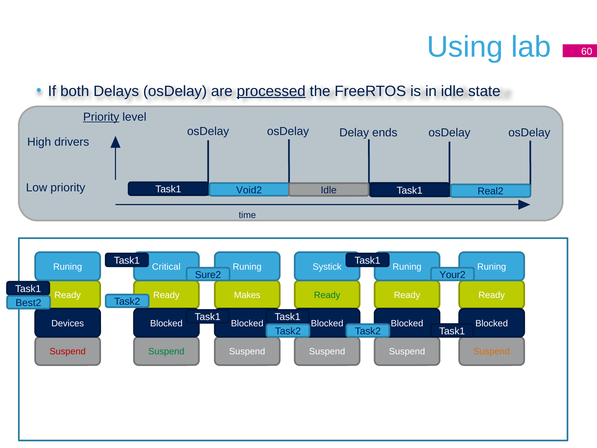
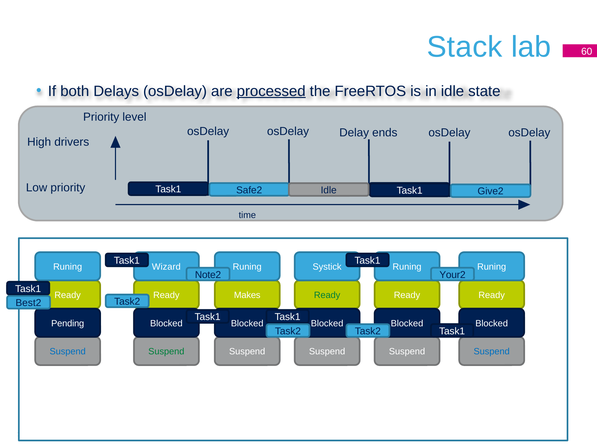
Using: Using -> Stack
Priority at (101, 117) underline: present -> none
Void2: Void2 -> Safe2
Real2: Real2 -> Give2
Critical: Critical -> Wizard
Sure2: Sure2 -> Note2
Devices: Devices -> Pending
Suspend at (68, 351) colour: red -> blue
Suspend at (492, 351) colour: orange -> blue
